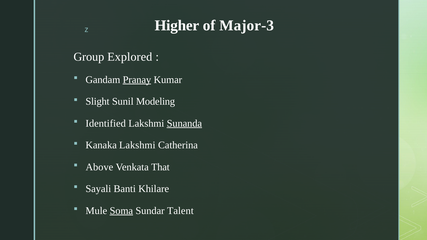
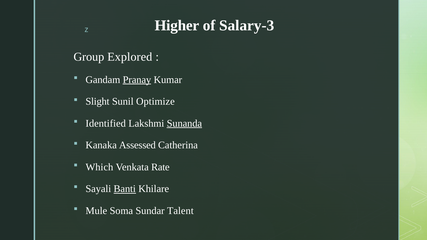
Major-3: Major-3 -> Salary-3
Modeling: Modeling -> Optimize
Kanaka Lakshmi: Lakshmi -> Assessed
Above: Above -> Which
That: That -> Rate
Banti underline: none -> present
Soma underline: present -> none
